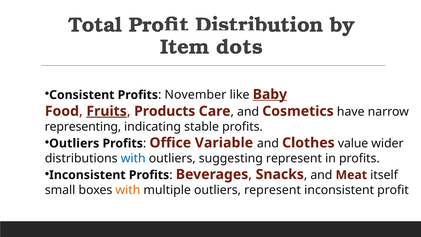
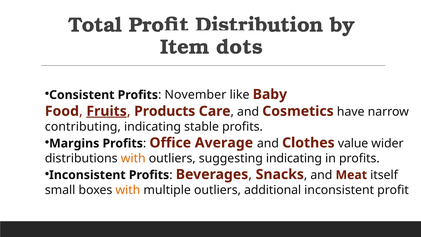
Baby underline: present -> none
representing: representing -> contributing
Outliers at (74, 143): Outliers -> Margins
Variable: Variable -> Average
with at (133, 158) colour: blue -> orange
suggesting represent: represent -> indicating
outliers represent: represent -> additional
